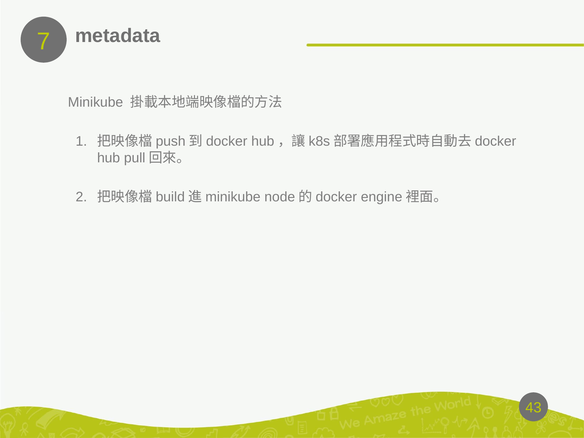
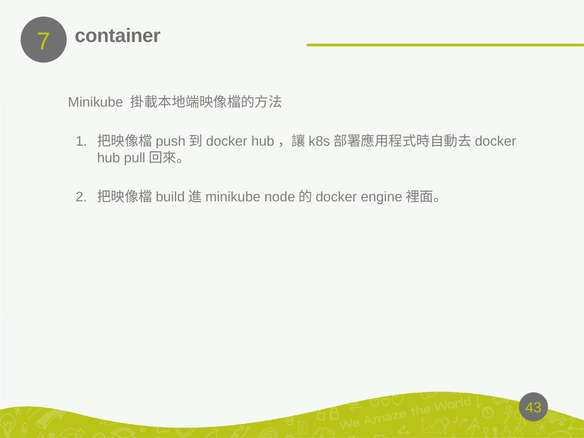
metadata: metadata -> container
